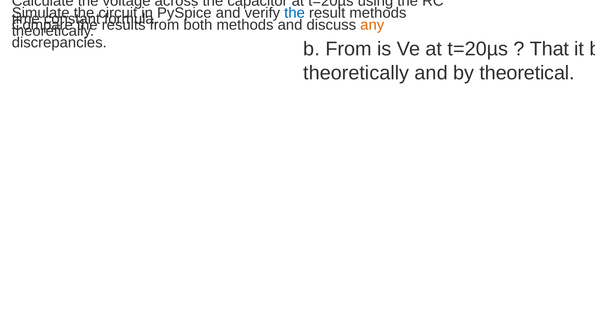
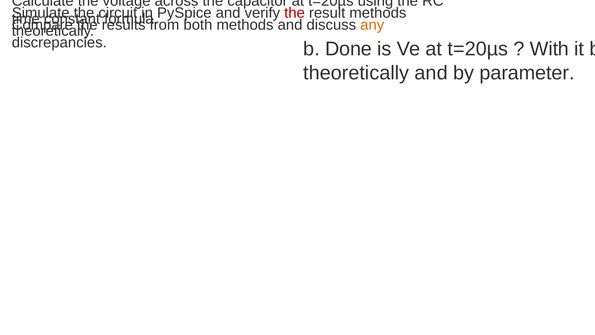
the at (295, 13) colour: blue -> red
b From: From -> Done
That: That -> With
theoretical: theoretical -> parameter
